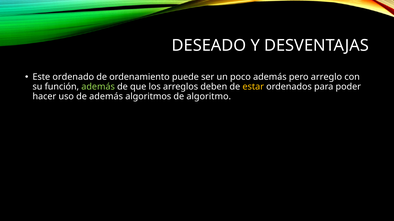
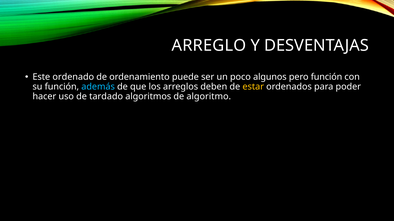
DESEADO: DESEADO -> ARREGLO
poco además: además -> algunos
pero arreglo: arreglo -> función
además at (98, 87) colour: light green -> light blue
de además: además -> tardado
